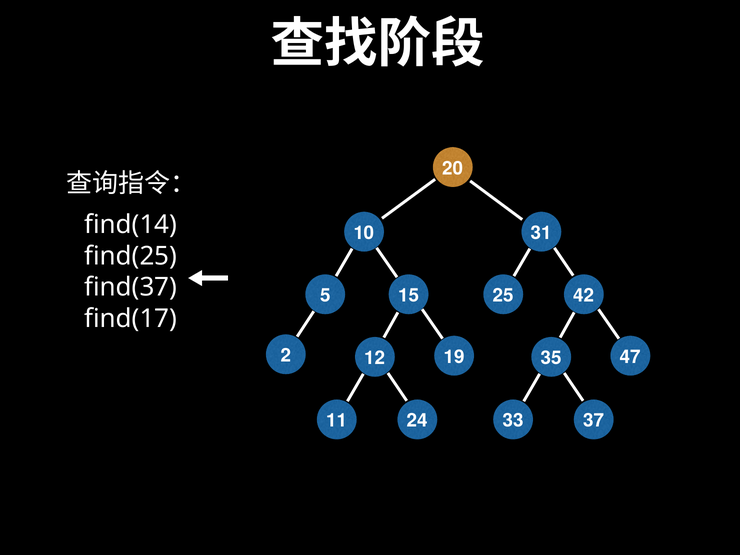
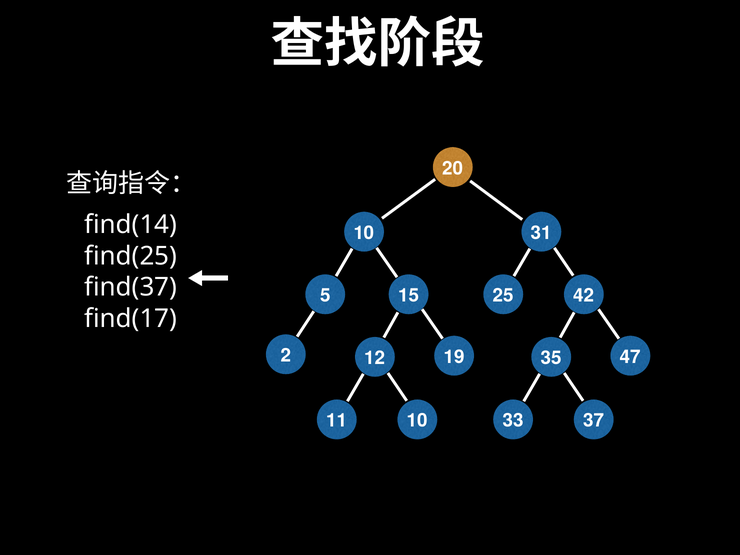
11 24: 24 -> 10
